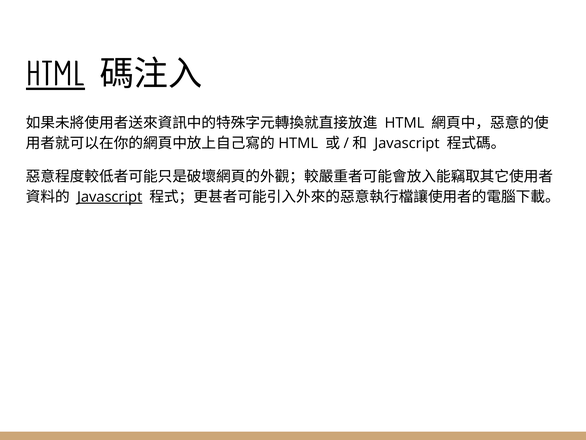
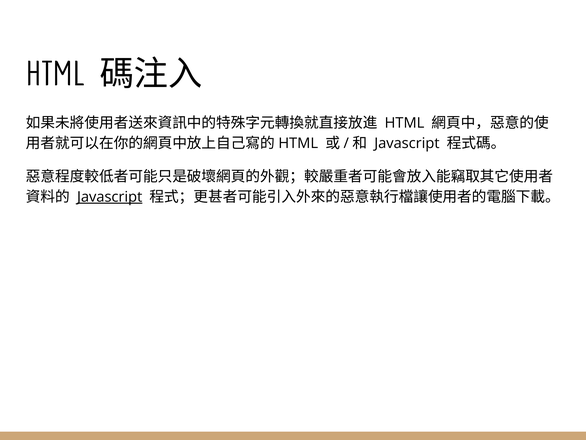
HTML at (55, 74) underline: present -> none
